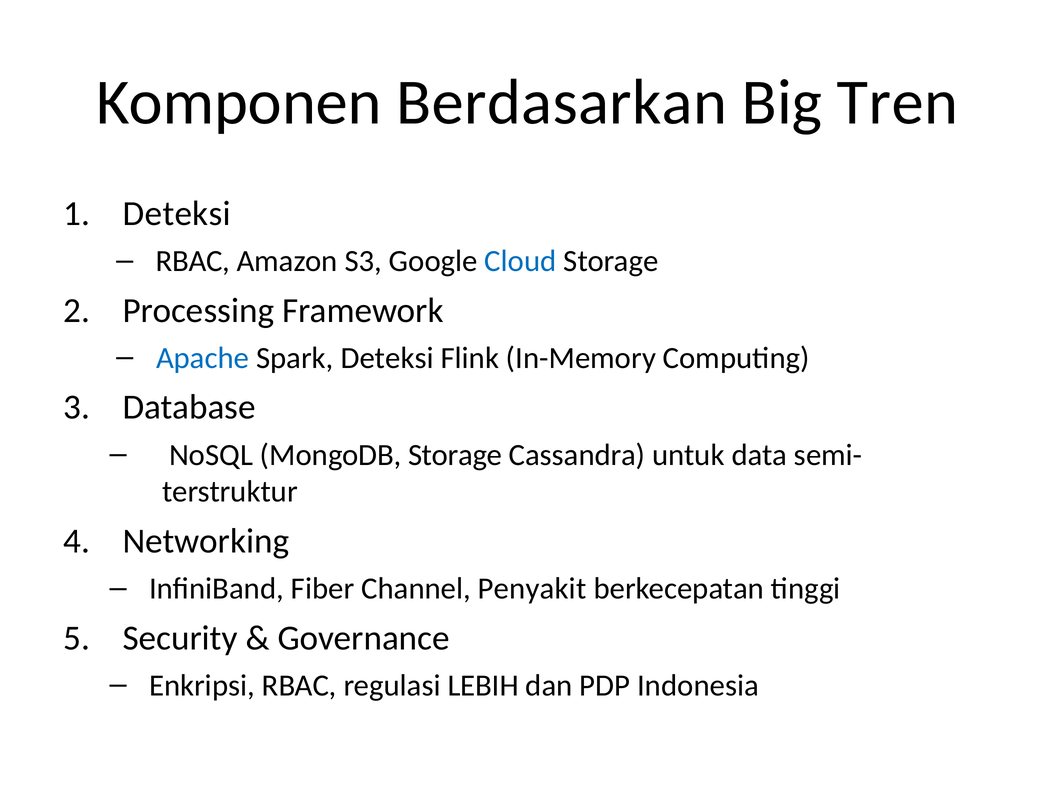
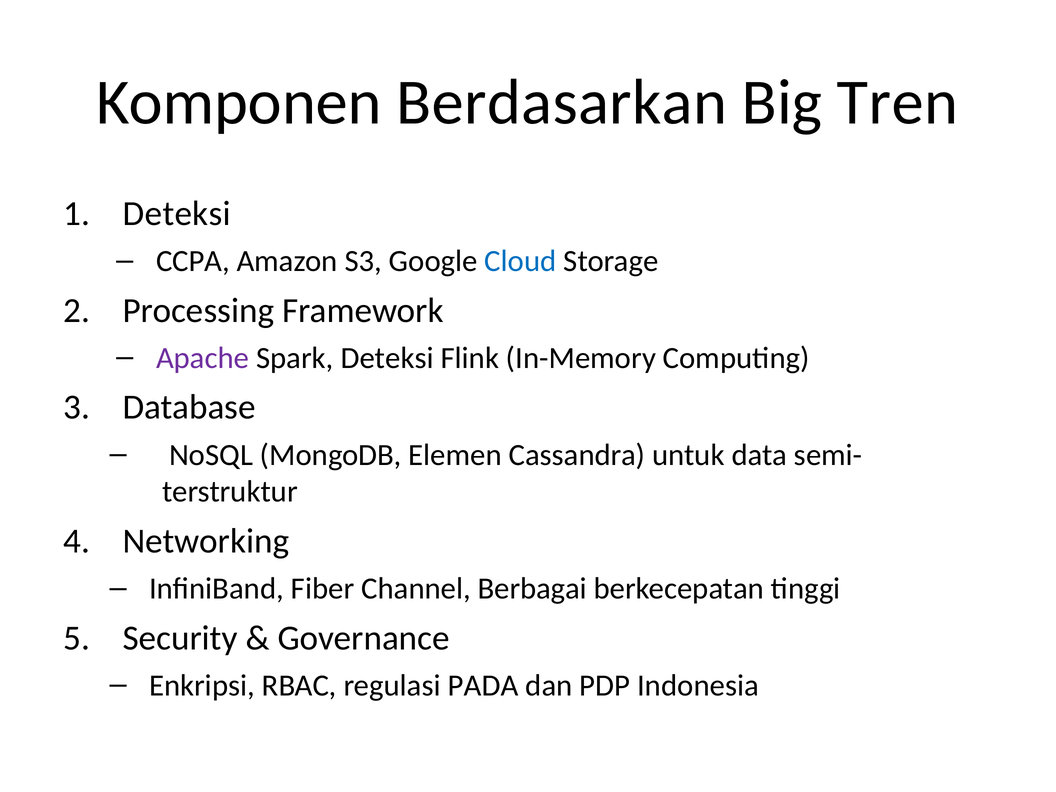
RBAC at (193, 261): RBAC -> CCPA
Apache colour: blue -> purple
MongoDB Storage: Storage -> Elemen
Penyakit: Penyakit -> Berbagai
LEBIH: LEBIH -> PADA
